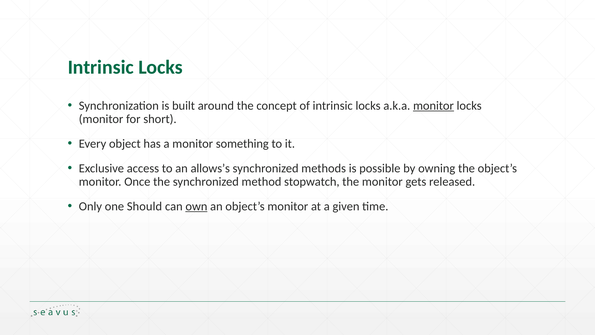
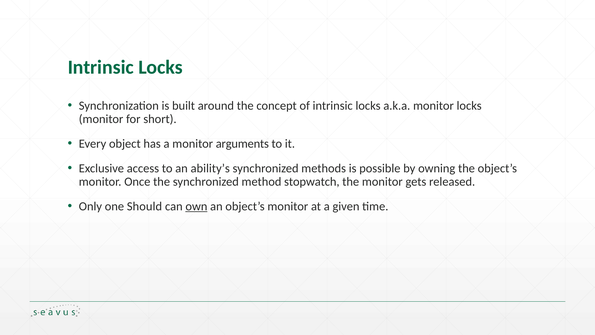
monitor at (433, 106) underline: present -> none
something: something -> arguments
allows’s: allows’s -> ability’s
